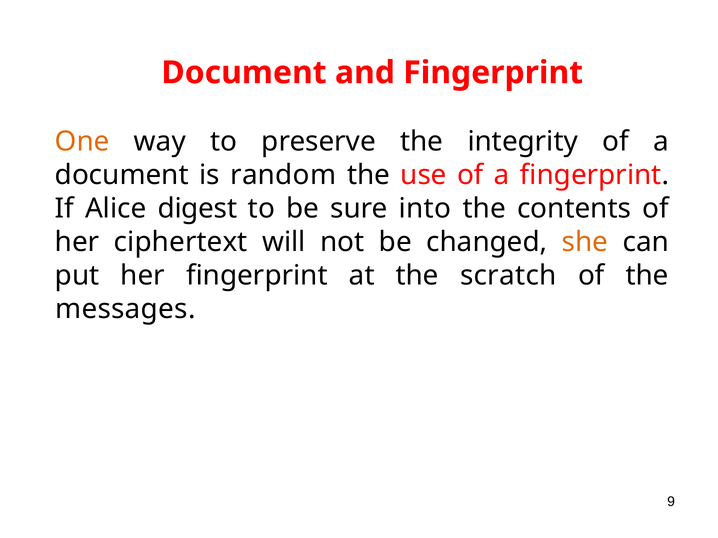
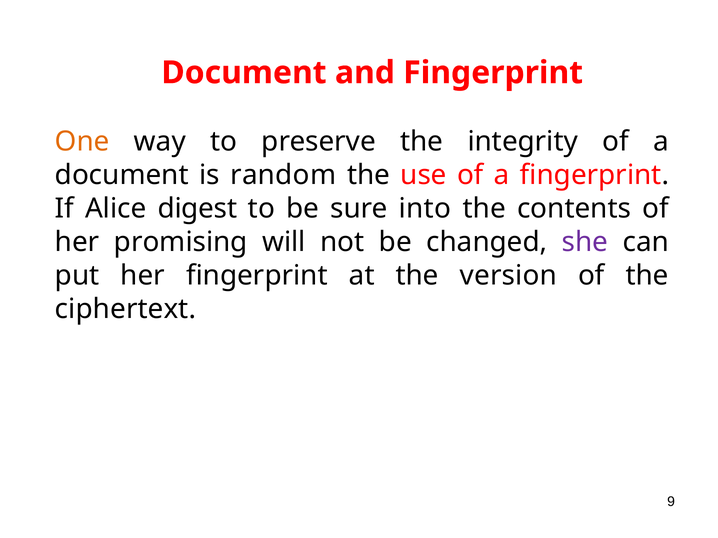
ciphertext: ciphertext -> promising
she colour: orange -> purple
scratch: scratch -> version
messages: messages -> ciphertext
